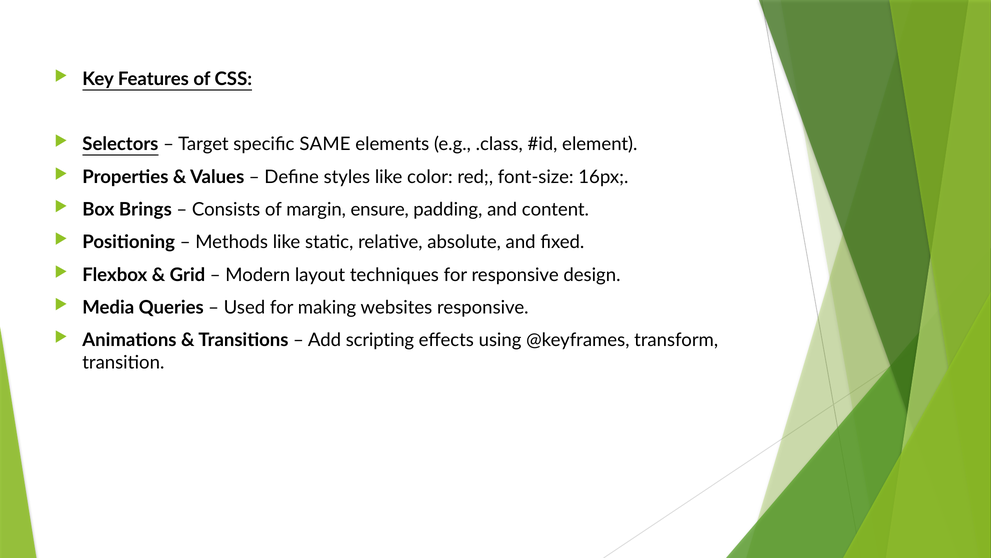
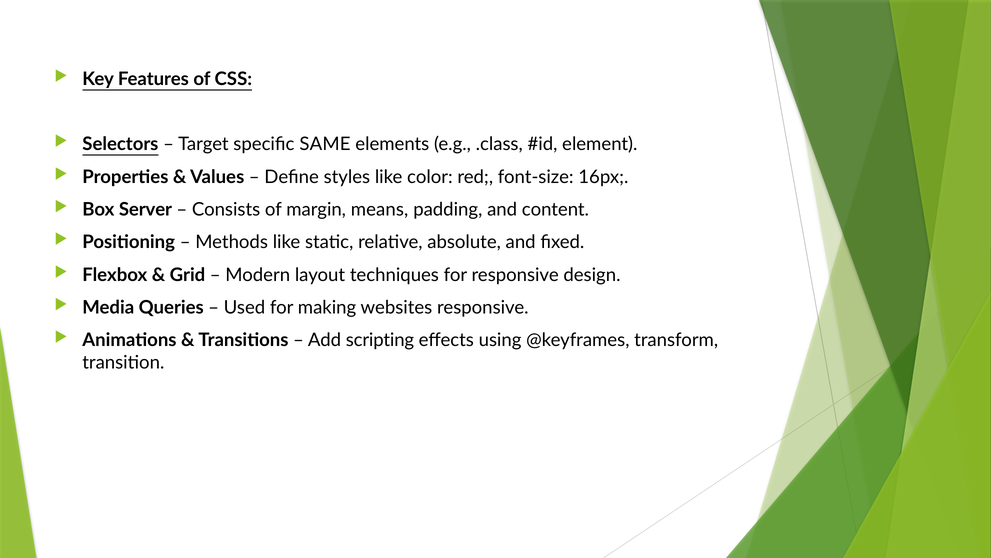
Brings: Brings -> Server
ensure: ensure -> means
